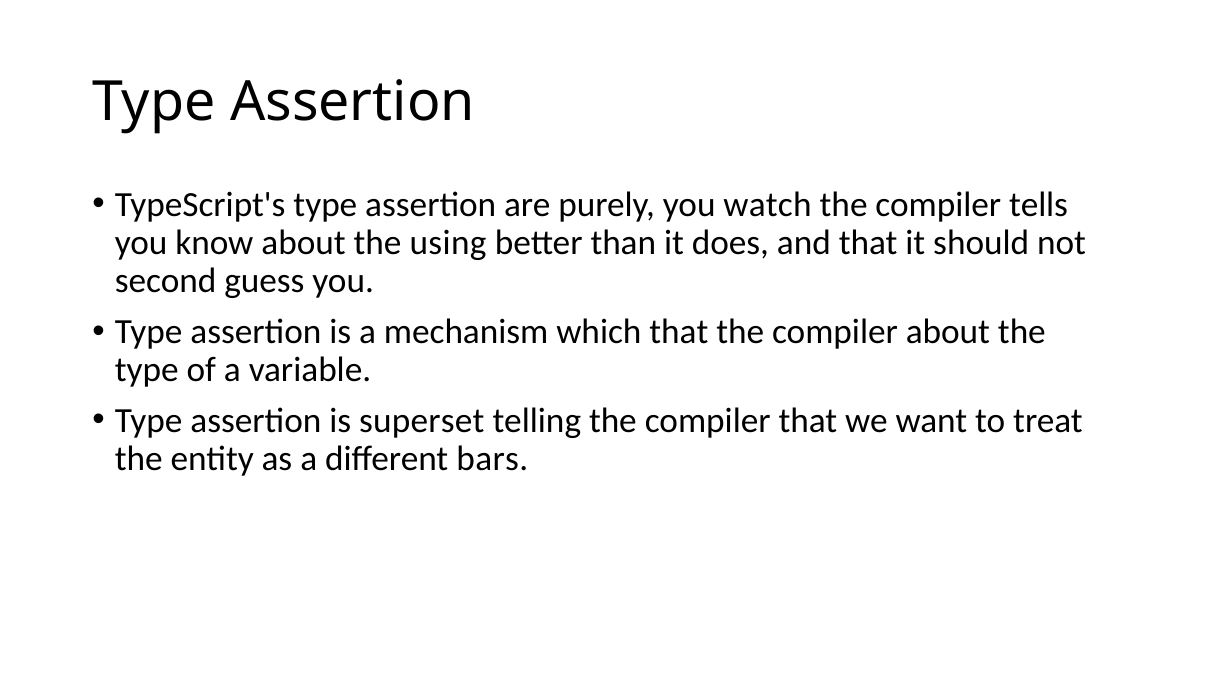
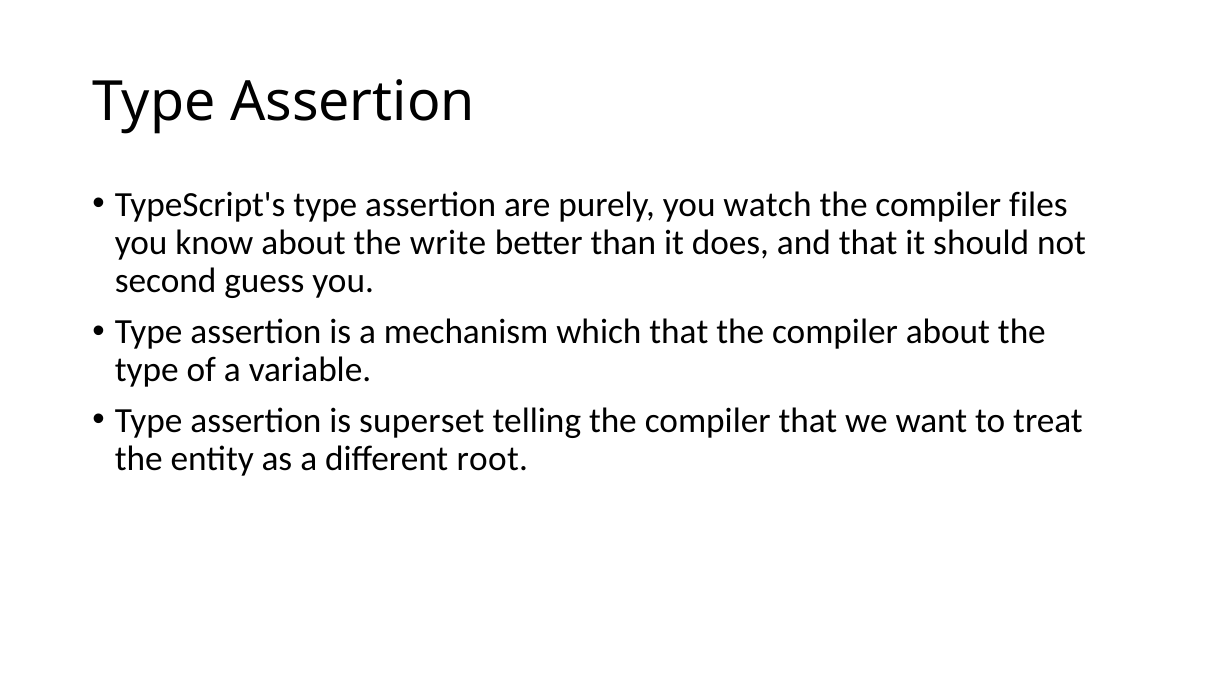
tells: tells -> files
using: using -> write
bars: bars -> root
